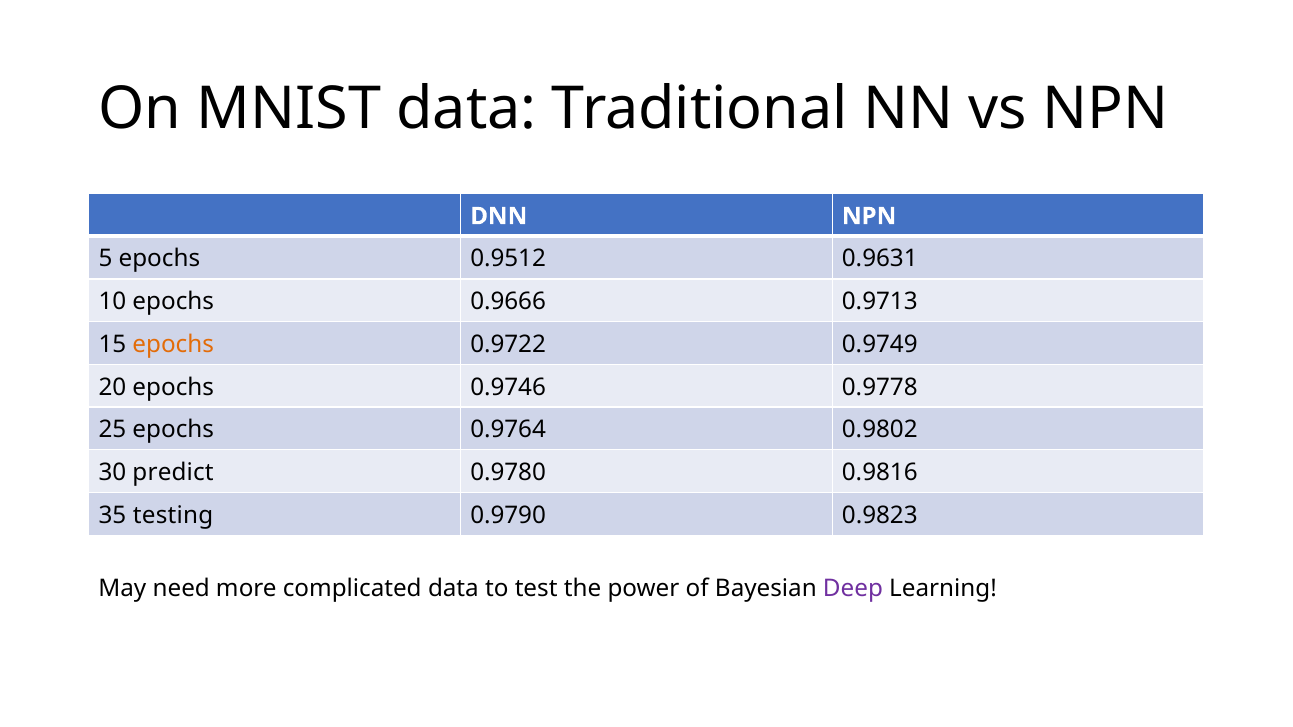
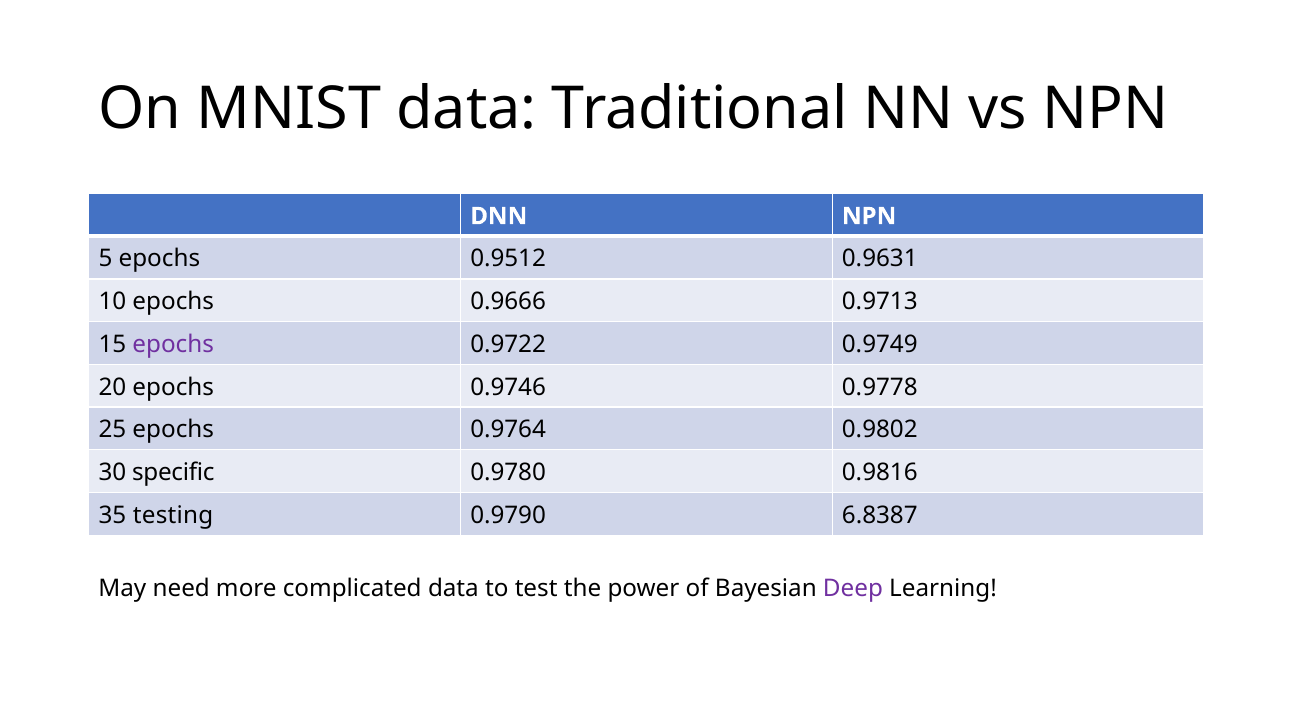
epochs at (173, 344) colour: orange -> purple
predict: predict -> specific
0.9823: 0.9823 -> 6.8387
